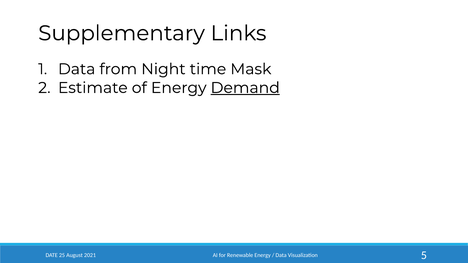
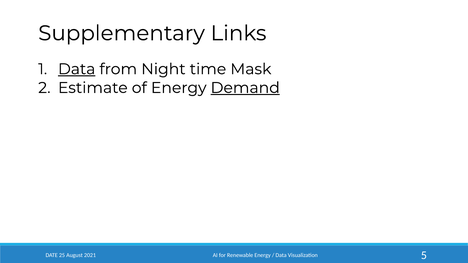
Data at (77, 69) underline: none -> present
